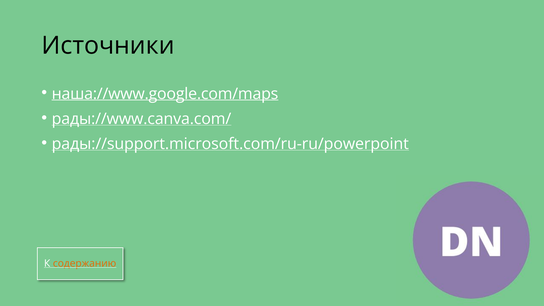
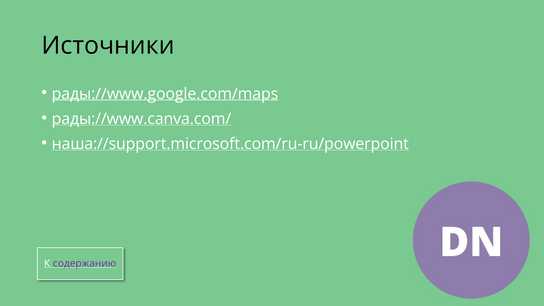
наша://www.google.com/maps: наша://www.google.com/maps -> рады://www.google.com/maps
рады://support.microsoft.com/ru-ru/powerpoint: рады://support.microsoft.com/ru-ru/powerpoint -> наша://support.microsoft.com/ru-ru/powerpoint
содержанию colour: orange -> purple
